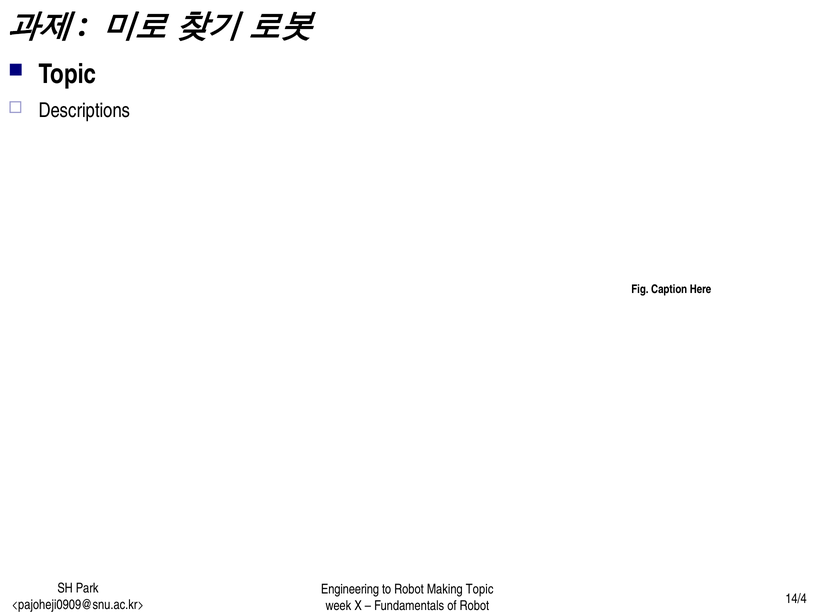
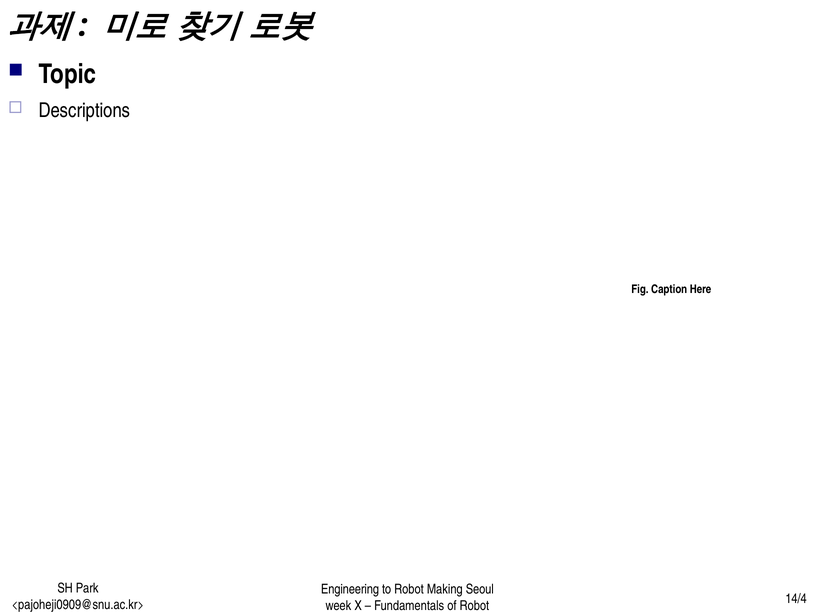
Making Topic: Topic -> Seoul
